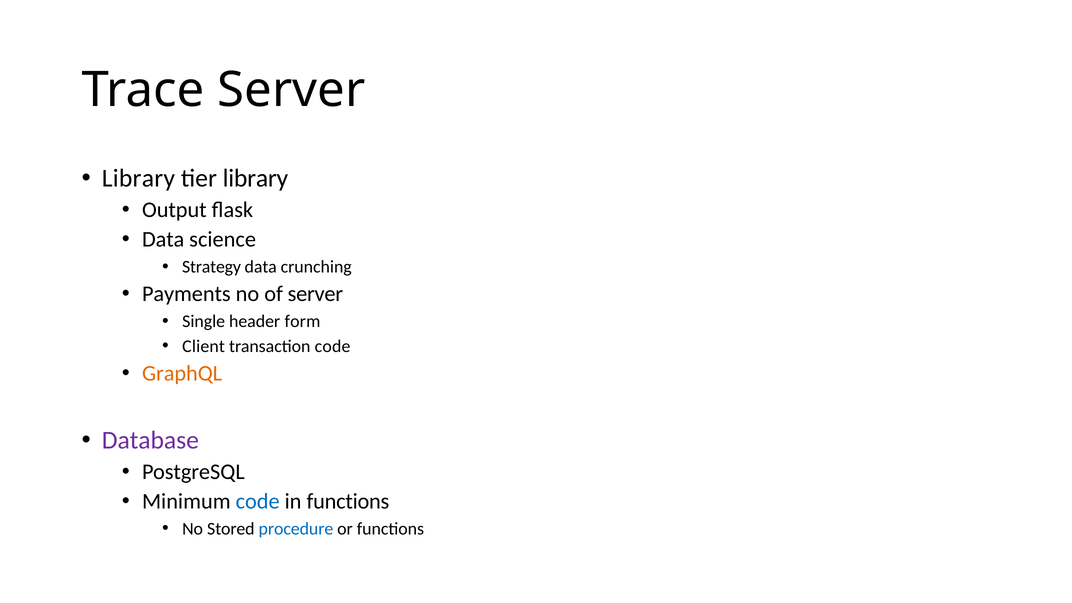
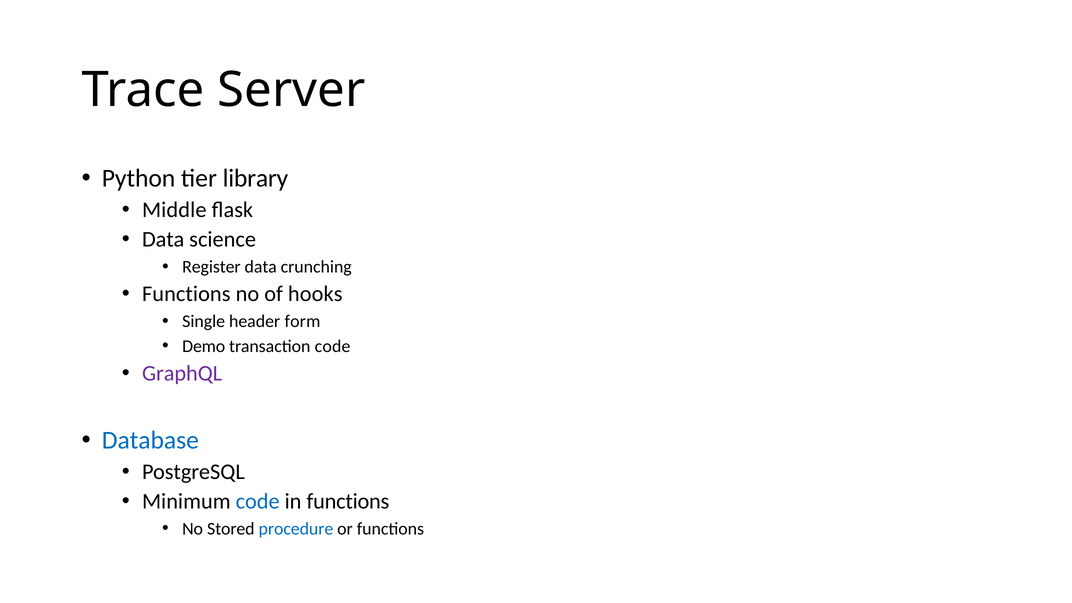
Library at (138, 178): Library -> Python
Output: Output -> Middle
Strategy: Strategy -> Register
Payments at (186, 294): Payments -> Functions
of server: server -> hooks
Client: Client -> Demo
GraphQL colour: orange -> purple
Database colour: purple -> blue
